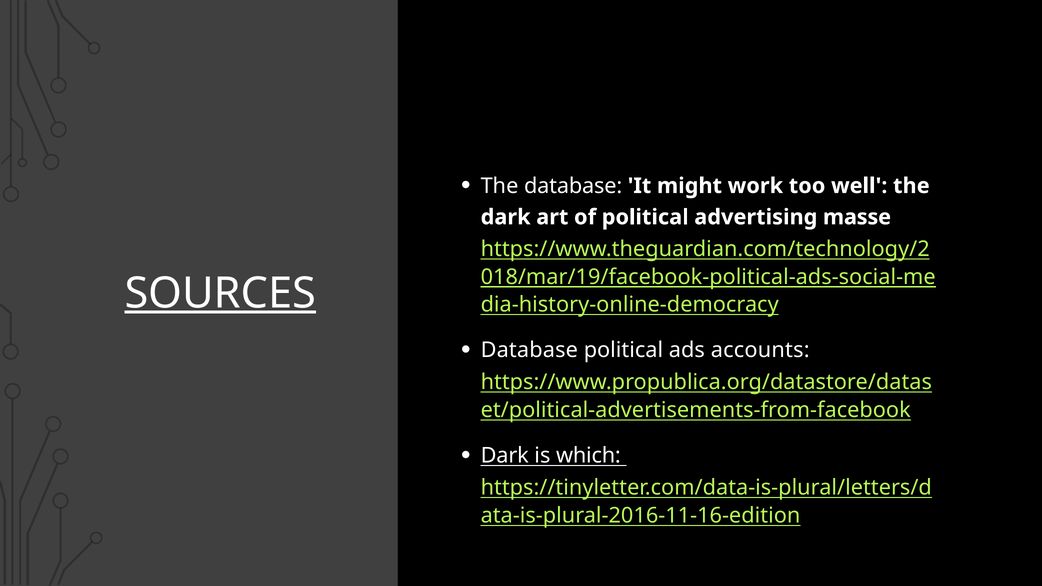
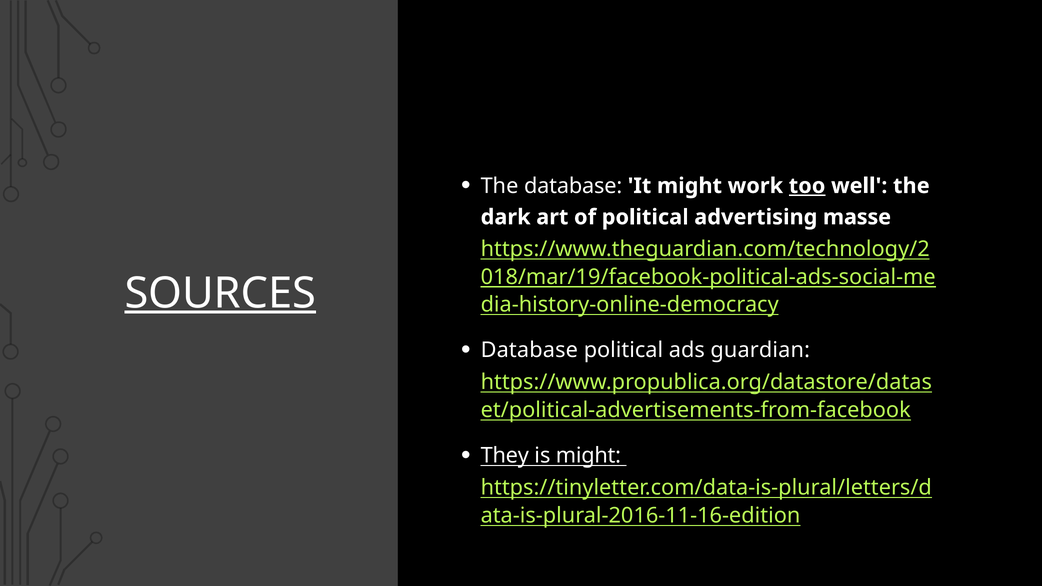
too underline: none -> present
accounts: accounts -> guardian
Dark at (505, 456): Dark -> They
is which: which -> might
